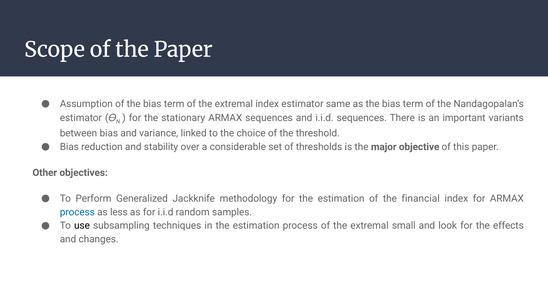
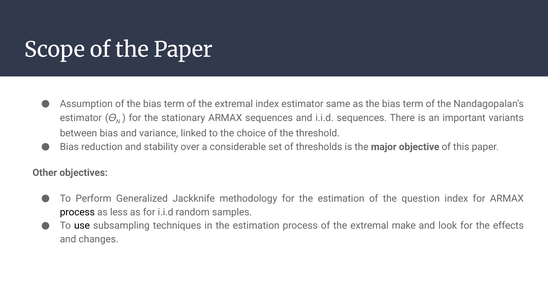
financial: financial -> question
process at (77, 212) colour: blue -> black
small: small -> make
